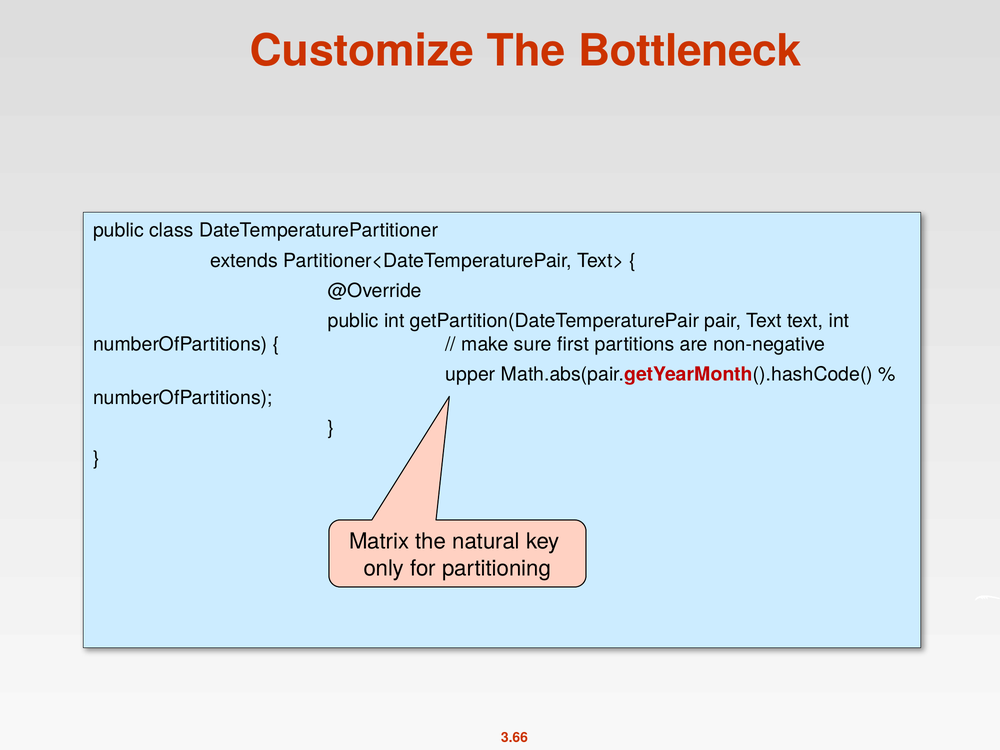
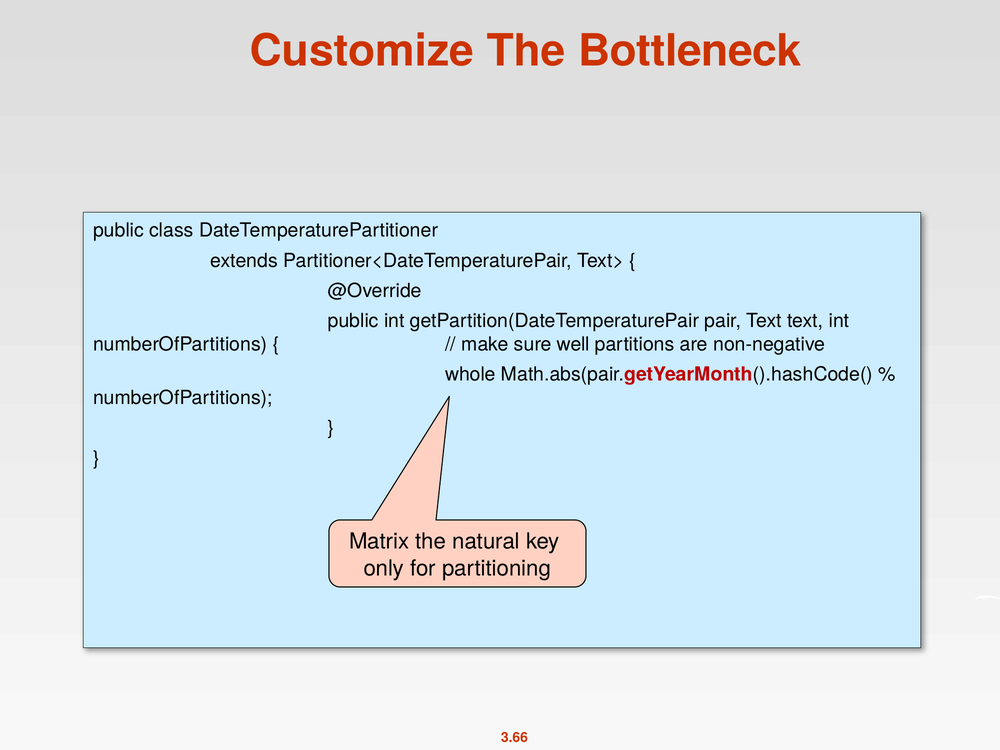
first: first -> well
upper: upper -> whole
